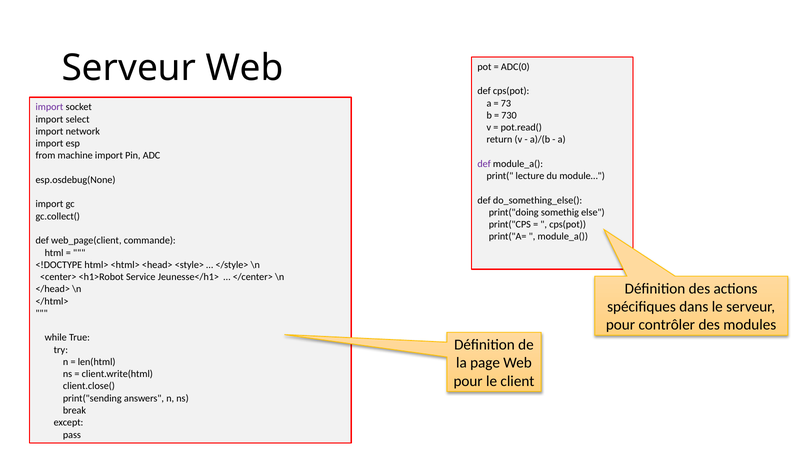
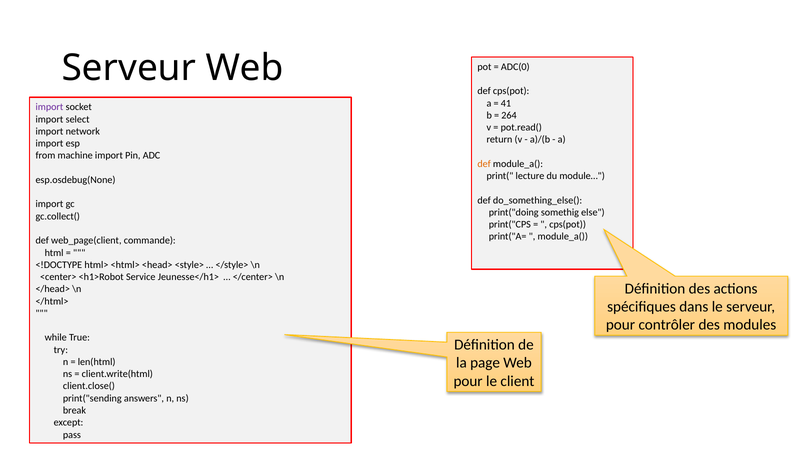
73: 73 -> 41
730: 730 -> 264
def at (484, 164) colour: purple -> orange
